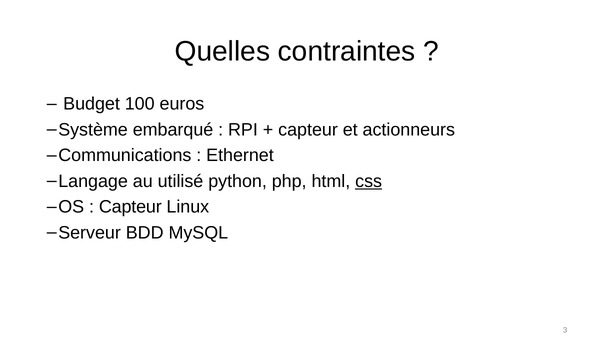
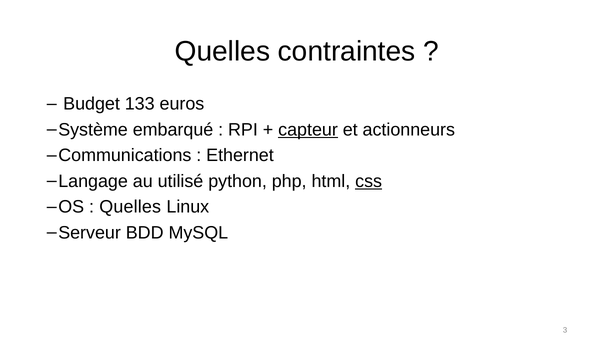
100: 100 -> 133
capteur at (308, 129) underline: none -> present
Capteur at (130, 207): Capteur -> Quelles
